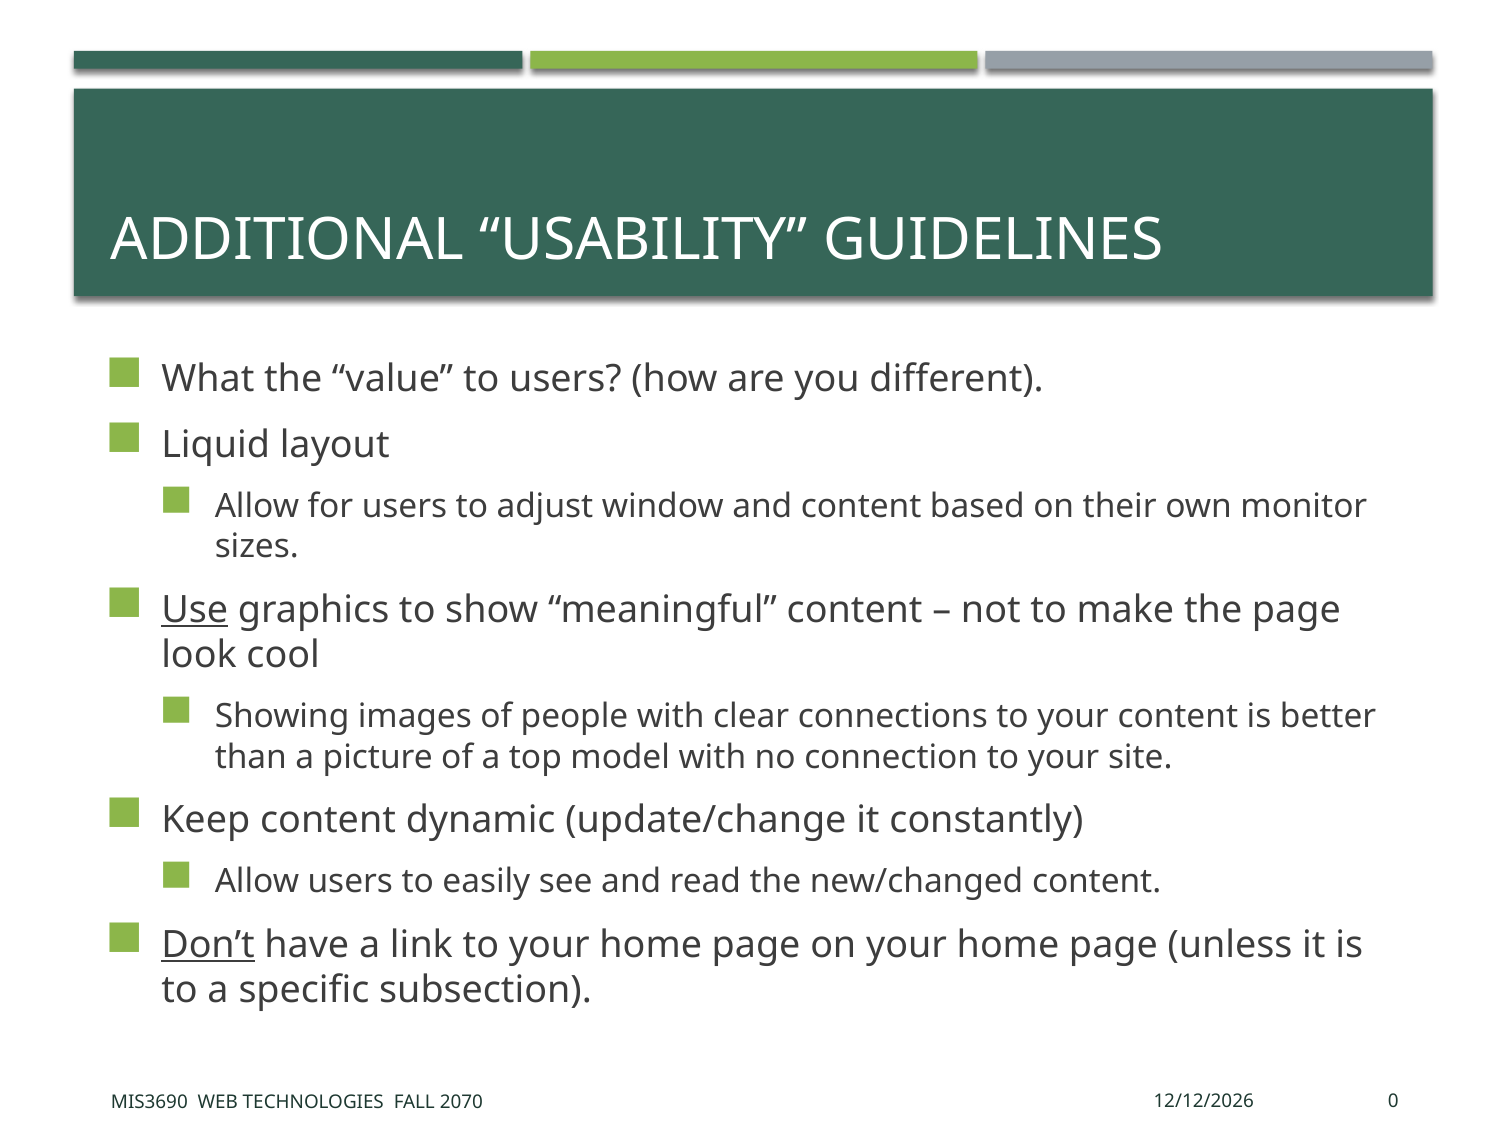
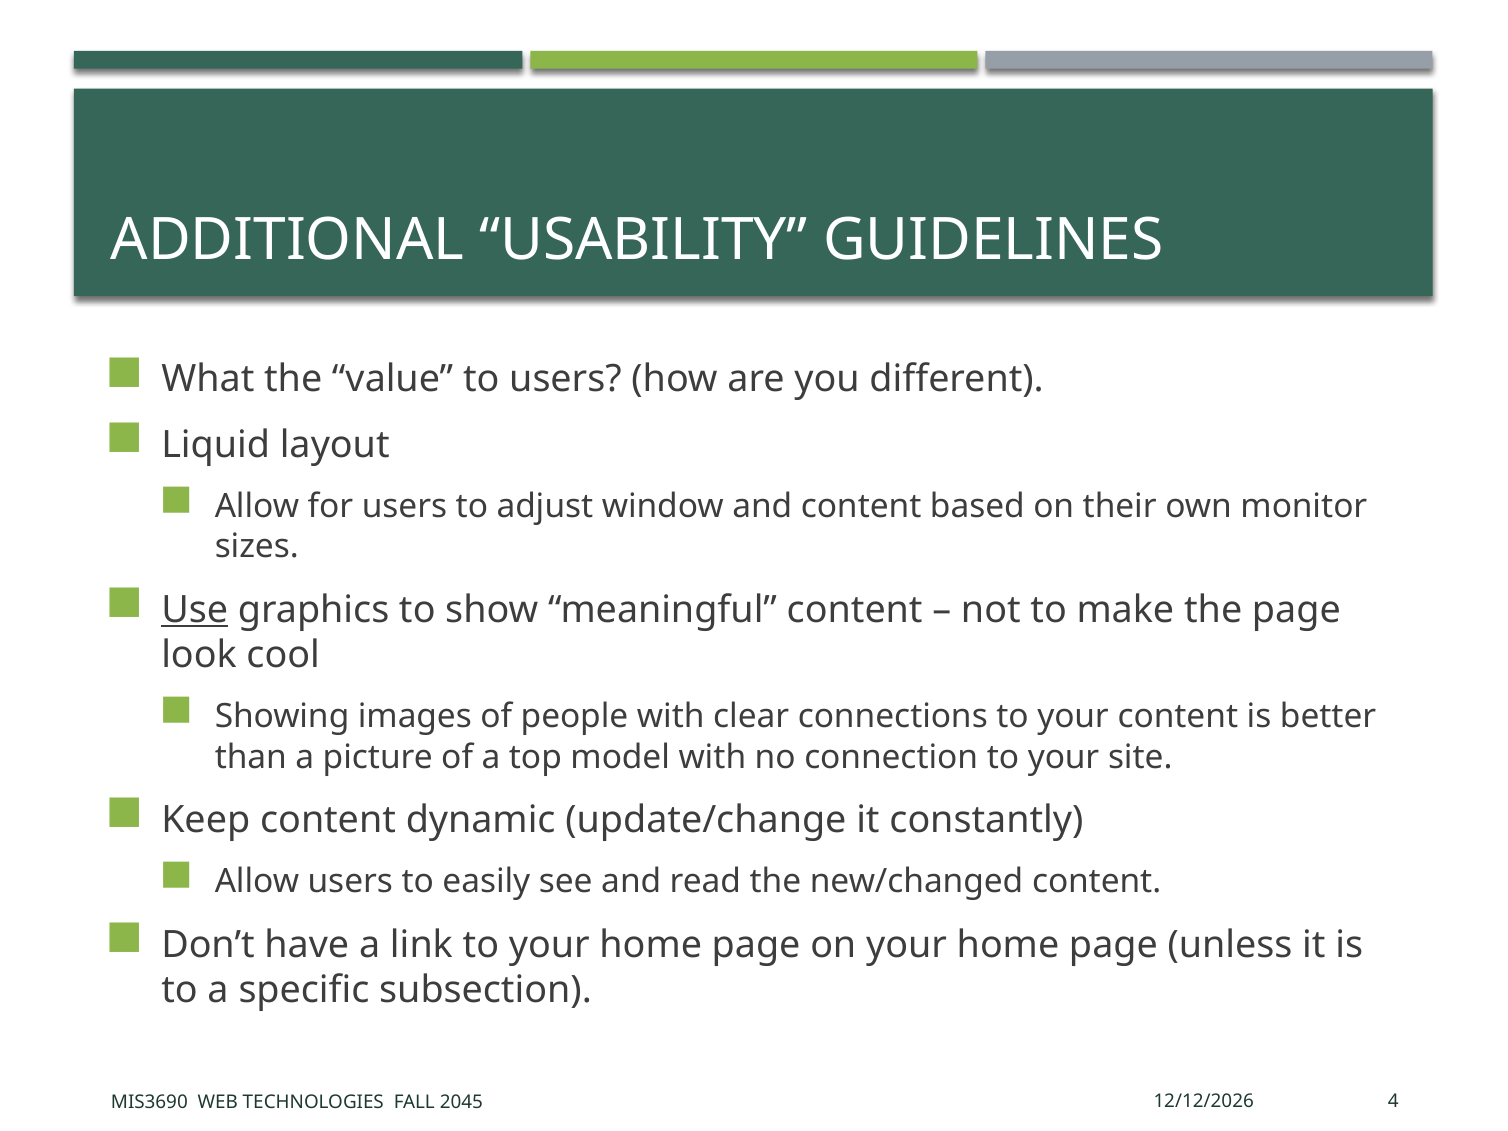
Don’t underline: present -> none
0: 0 -> 4
2070: 2070 -> 2045
